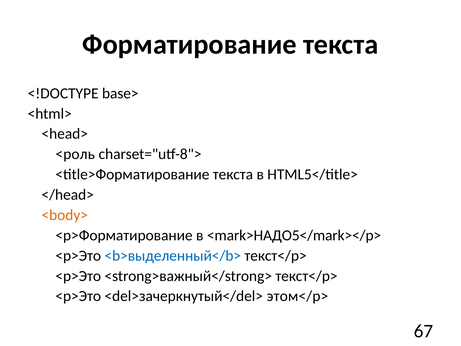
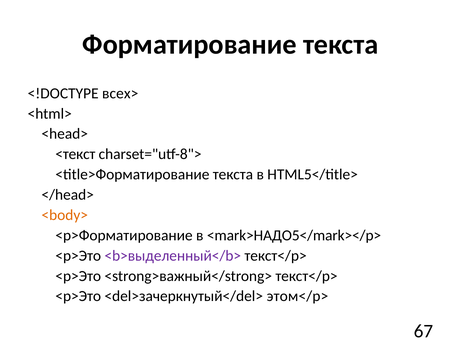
base>: base> -> всех>
<роль: <роль -> <текст
<b>выделенный</b> colour: blue -> purple
